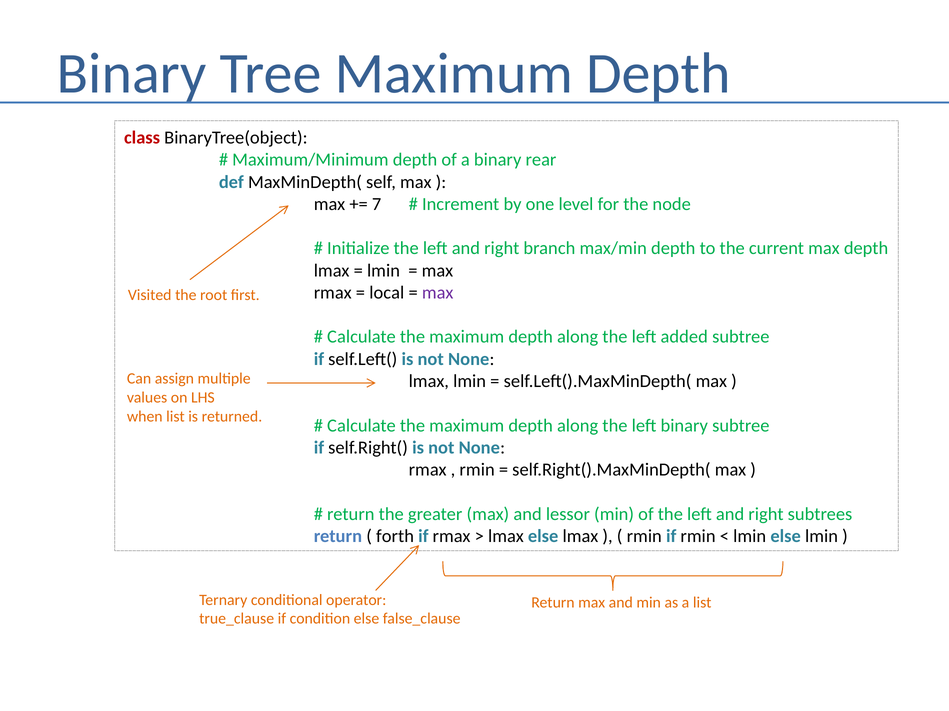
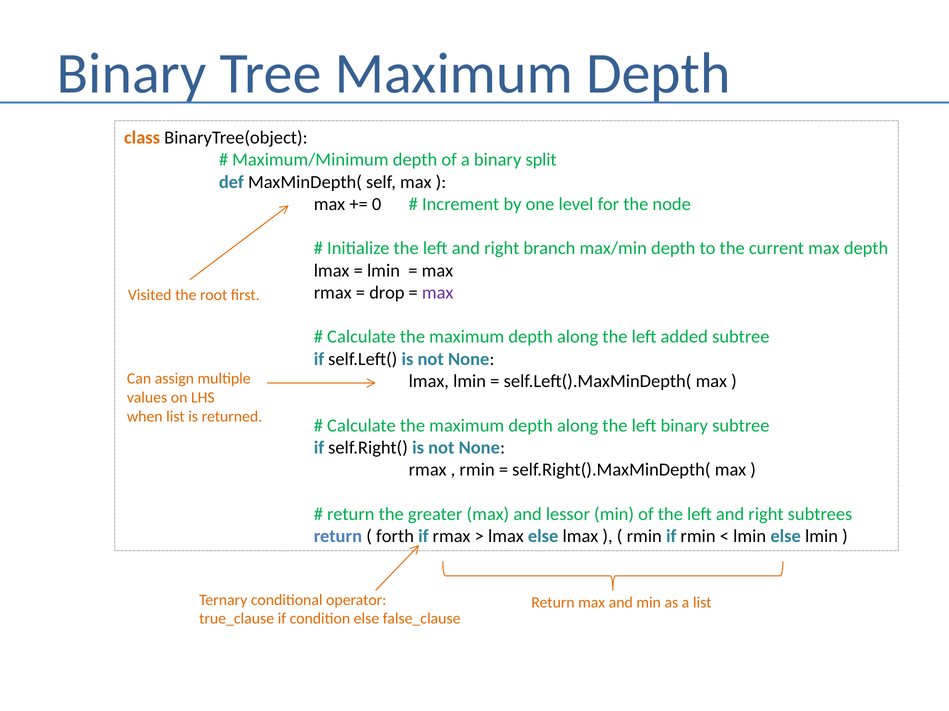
class colour: red -> orange
rear: rear -> split
7: 7 -> 0
local: local -> drop
